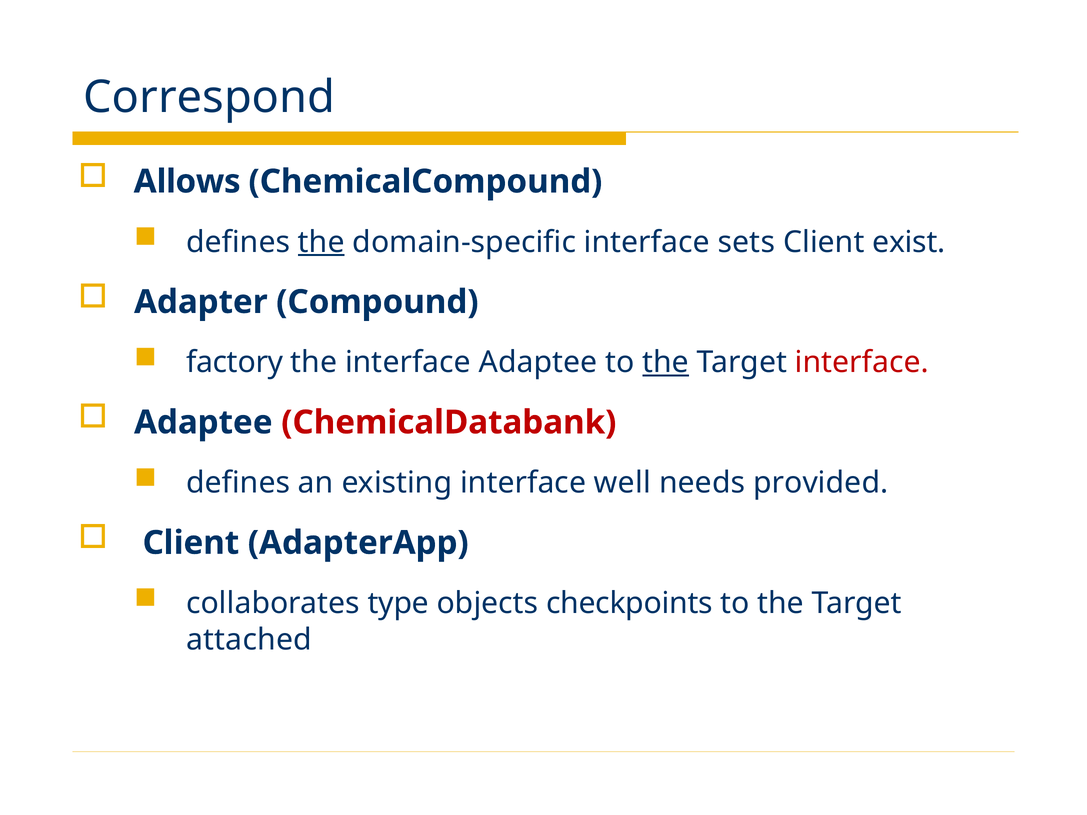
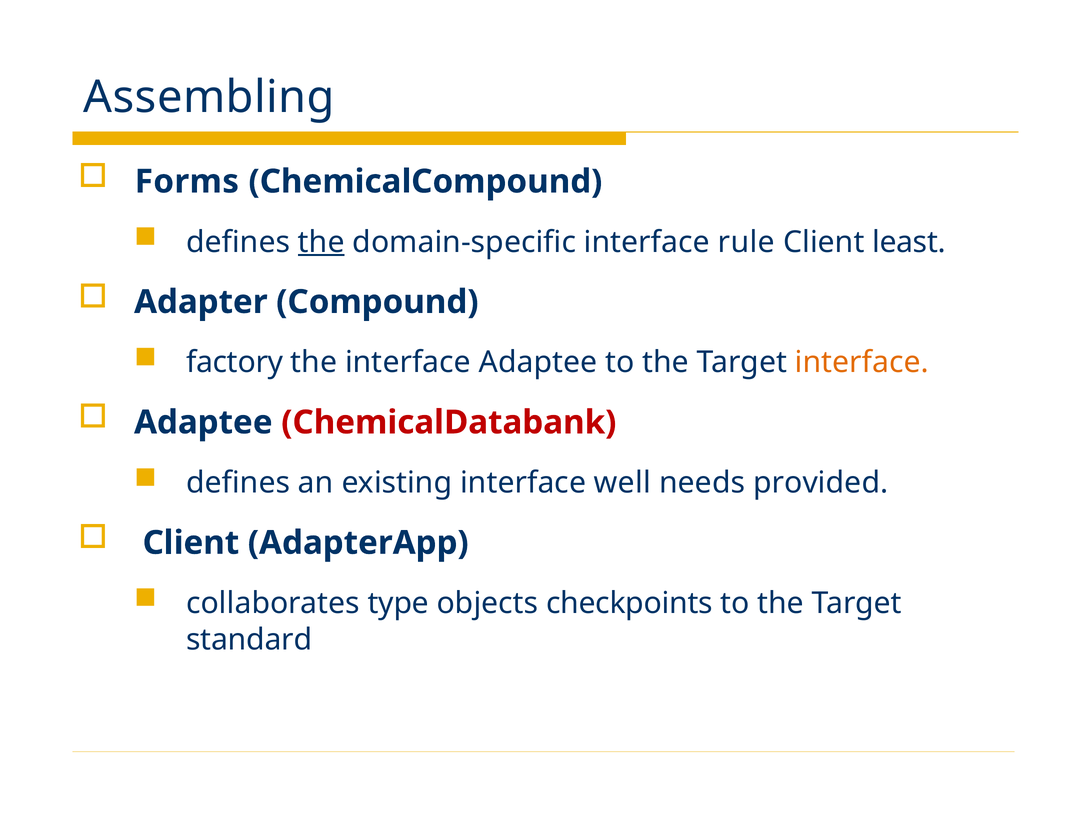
Correspond: Correspond -> Assembling
Allows: Allows -> Forms
sets: sets -> rule
exist: exist -> least
the at (666, 363) underline: present -> none
interface at (862, 363) colour: red -> orange
attached: attached -> standard
